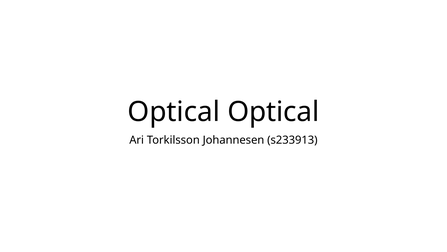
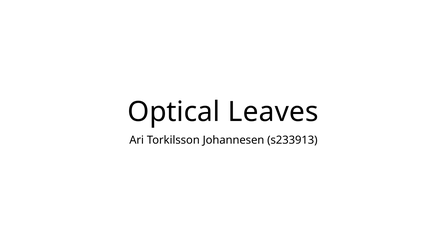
Optical Optical: Optical -> Leaves
